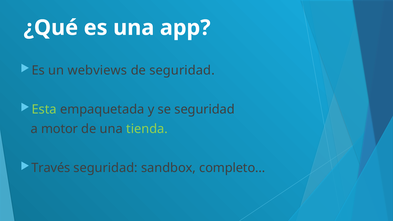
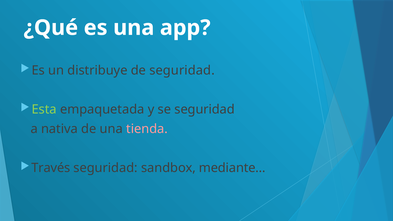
webviews: webviews -> distribuye
motor: motor -> nativa
tienda colour: light green -> pink
completo…: completo… -> mediante…
